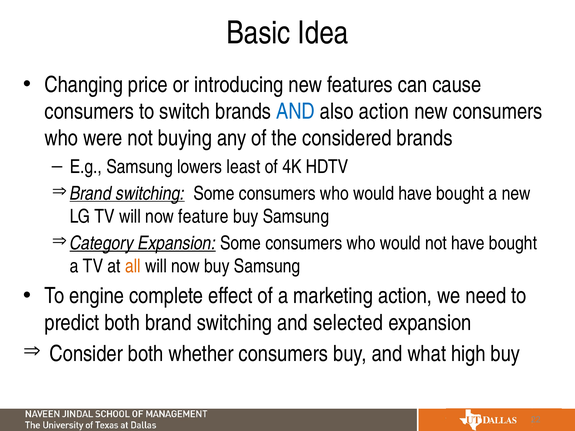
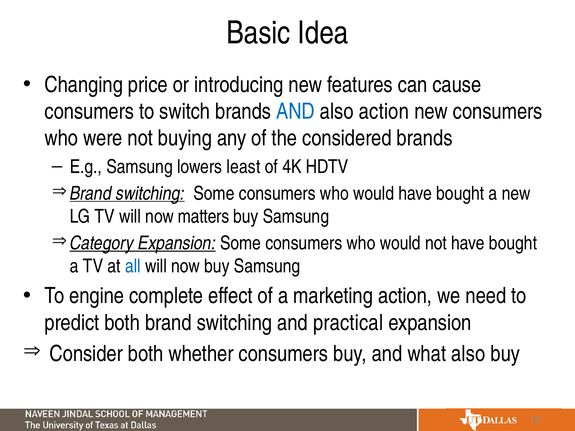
feature: feature -> matters
all colour: orange -> blue
selected: selected -> practical
what high: high -> also
